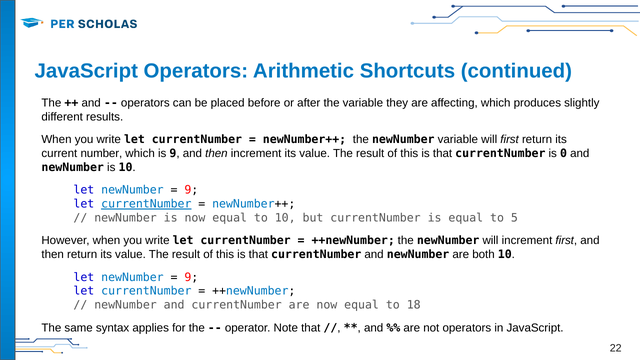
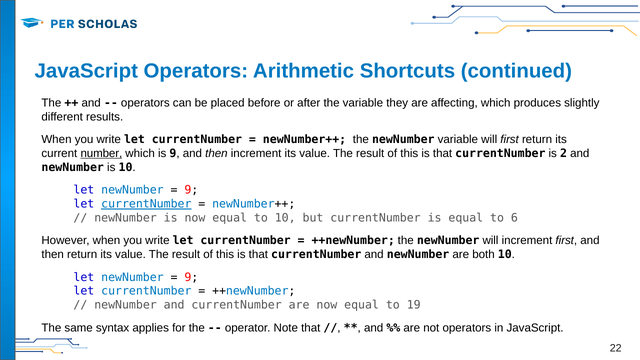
number underline: none -> present
0: 0 -> 2
5: 5 -> 6
18: 18 -> 19
